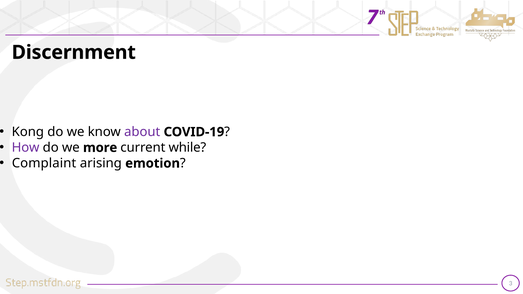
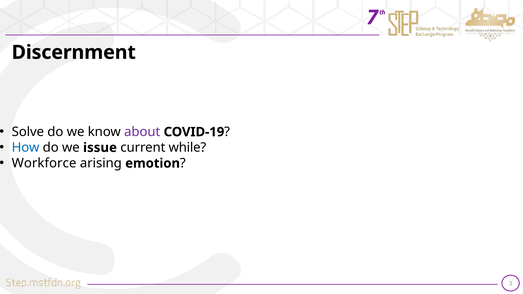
Kong: Kong -> Solve
How colour: purple -> blue
more: more -> issue
Complaint: Complaint -> Workforce
